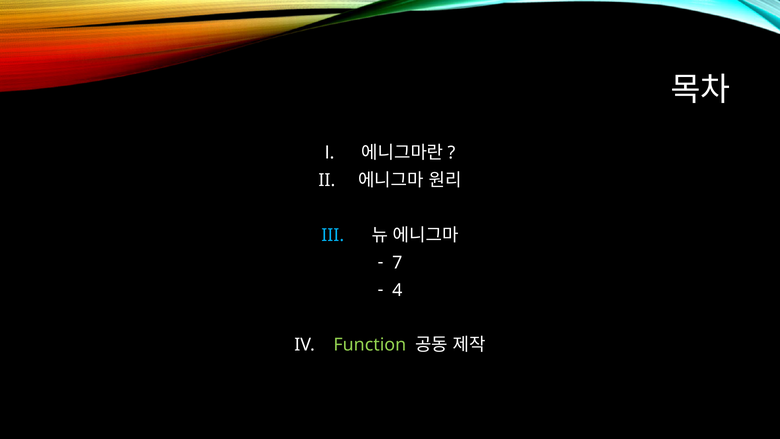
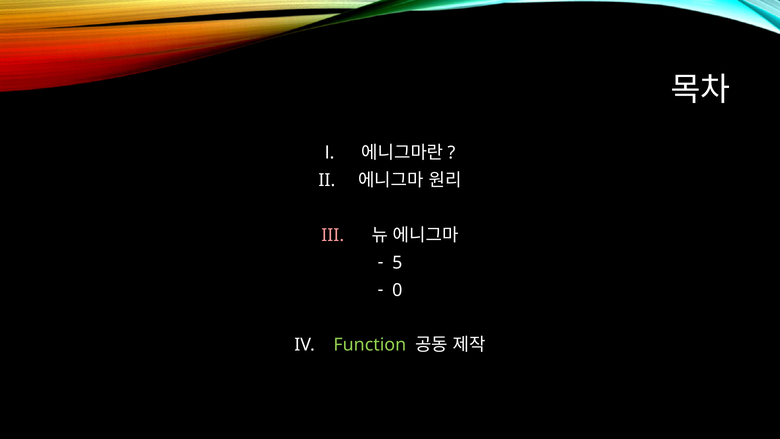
III colour: light blue -> pink
7: 7 -> 5
4: 4 -> 0
